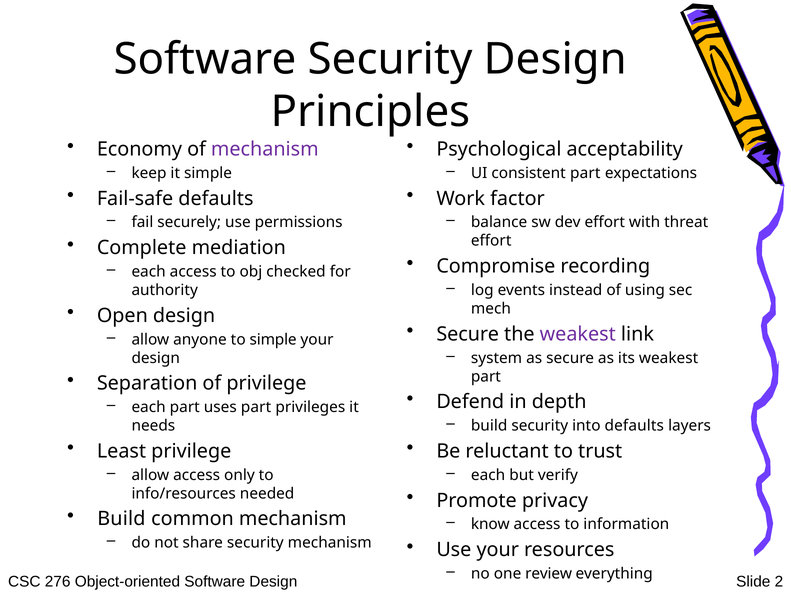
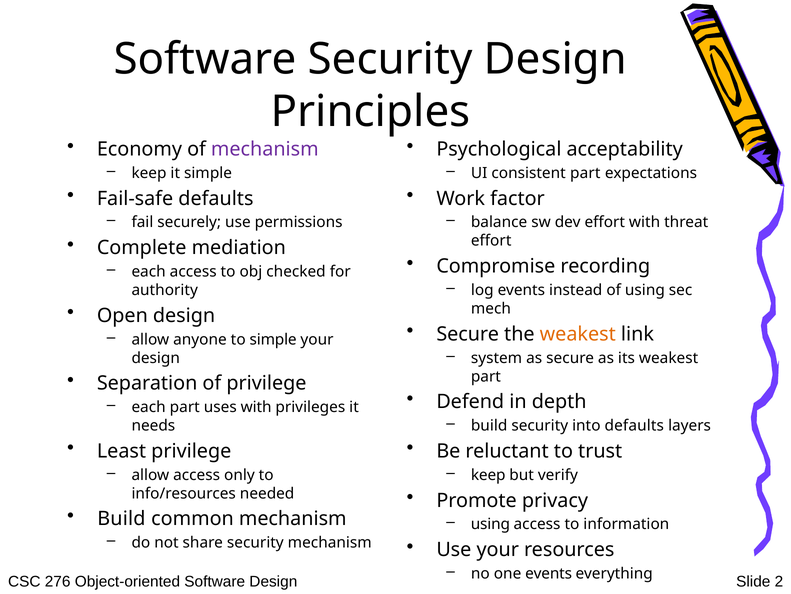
weakest at (578, 334) colour: purple -> orange
uses part: part -> with
each at (488, 474): each -> keep
know at (490, 524): know -> using
one review: review -> events
